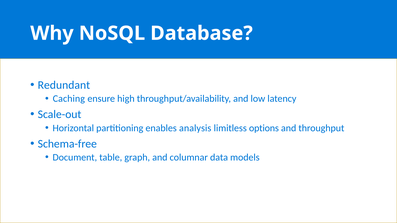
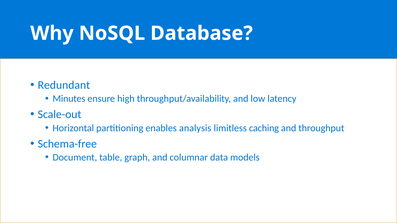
Caching: Caching -> Minutes
options: options -> caching
